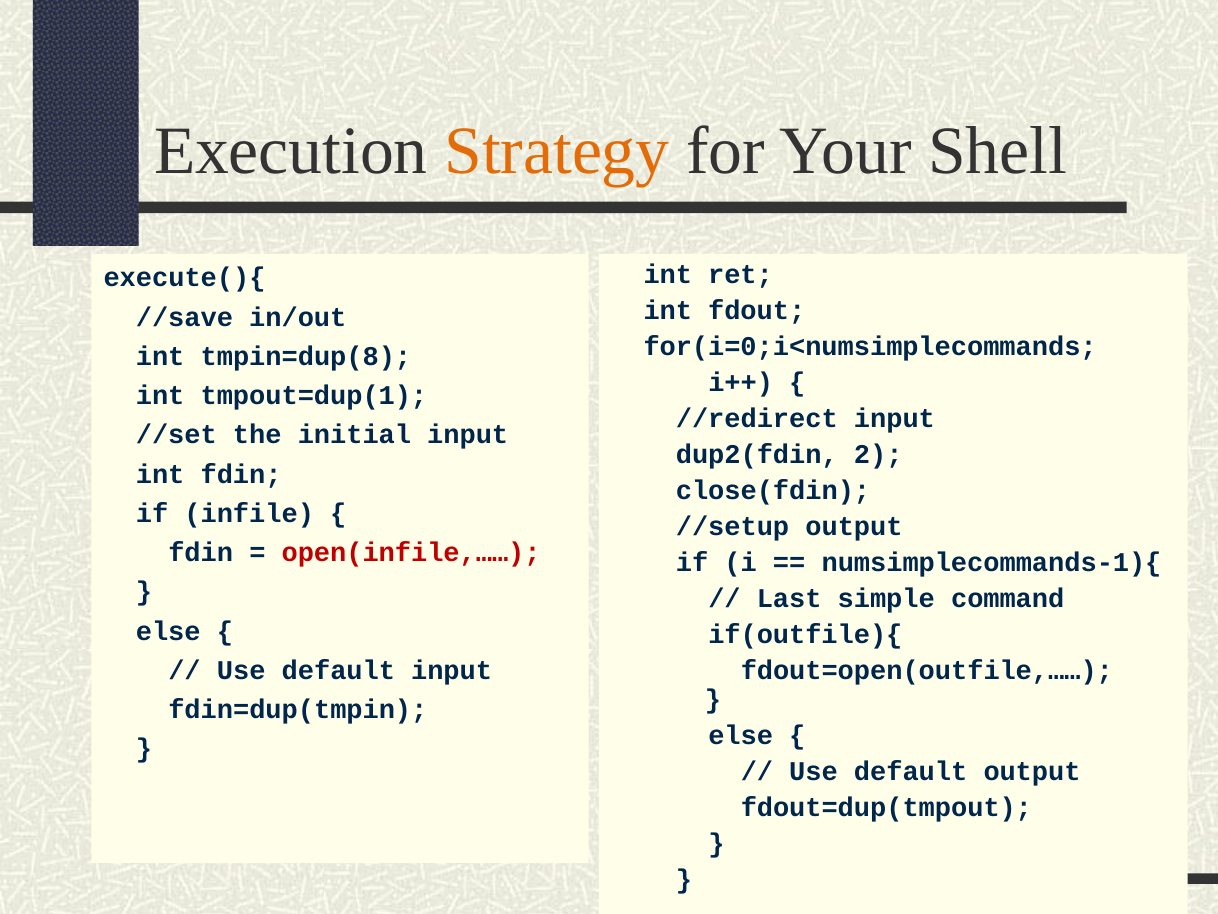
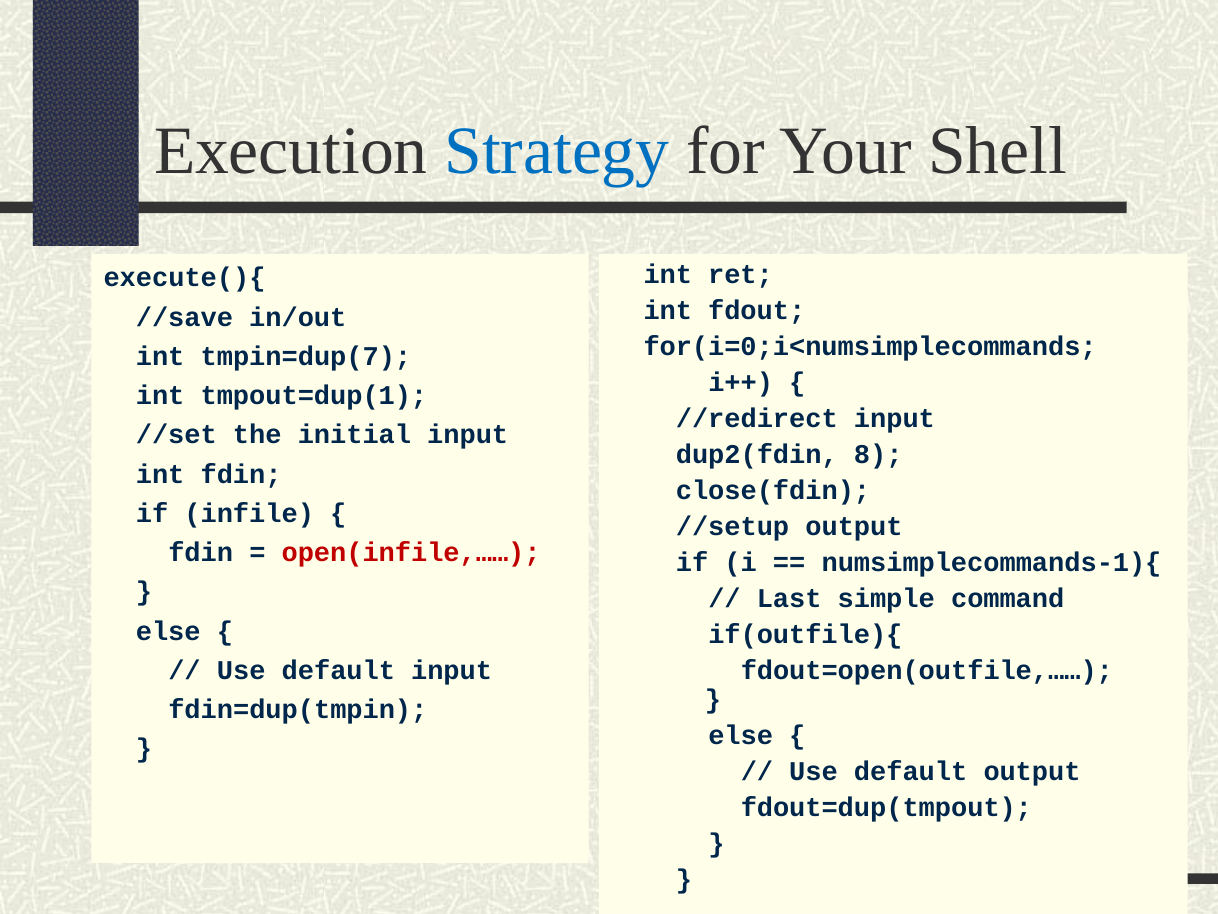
Strategy colour: orange -> blue
tmpin=dup(8: tmpin=dup(8 -> tmpin=dup(7
2: 2 -> 8
